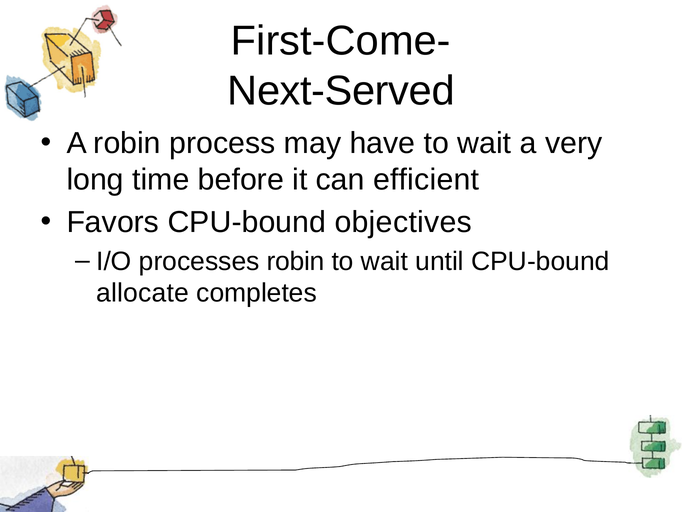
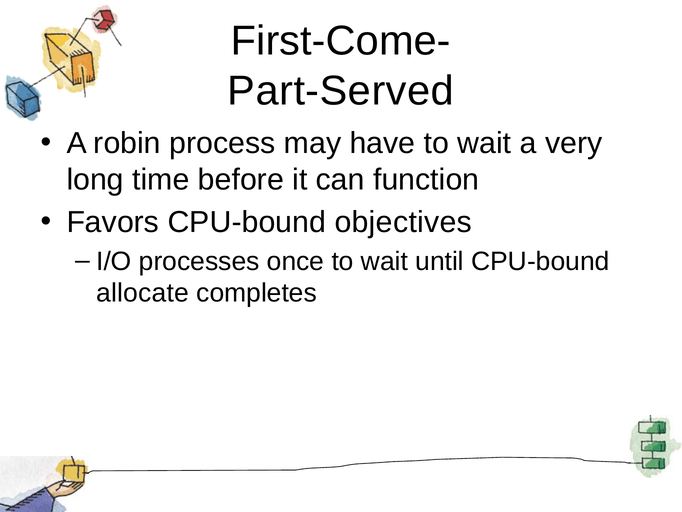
Next-Served: Next-Served -> Part-Served
efficient: efficient -> function
processes robin: robin -> once
